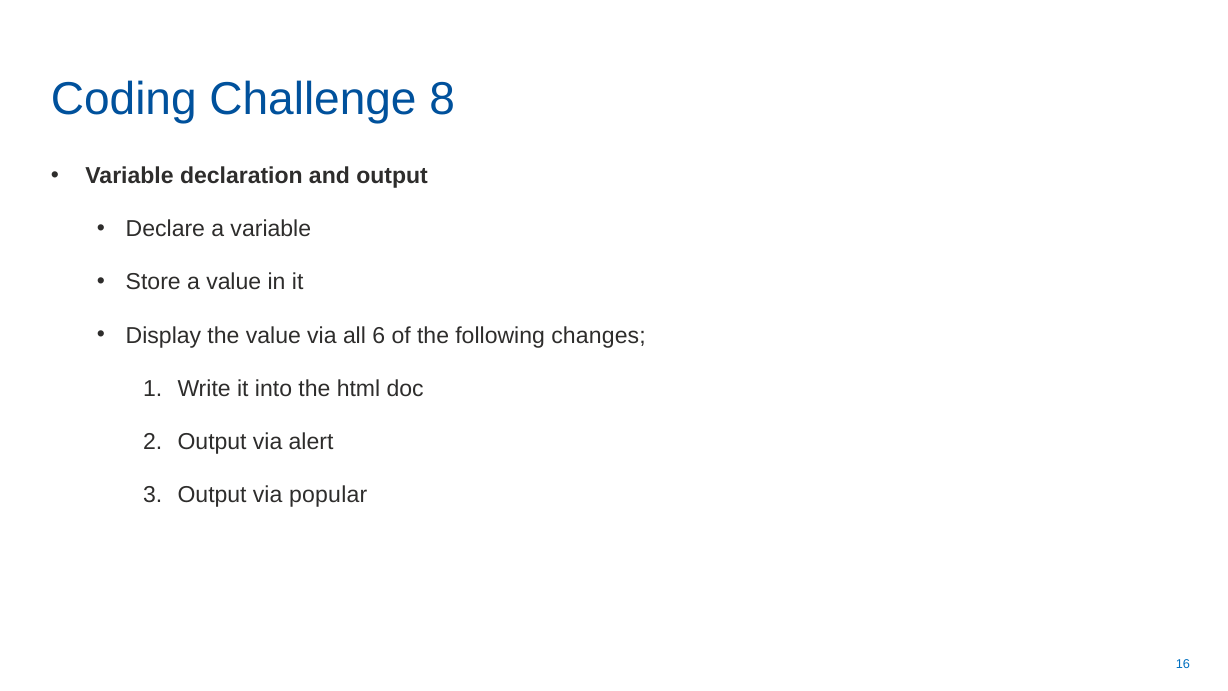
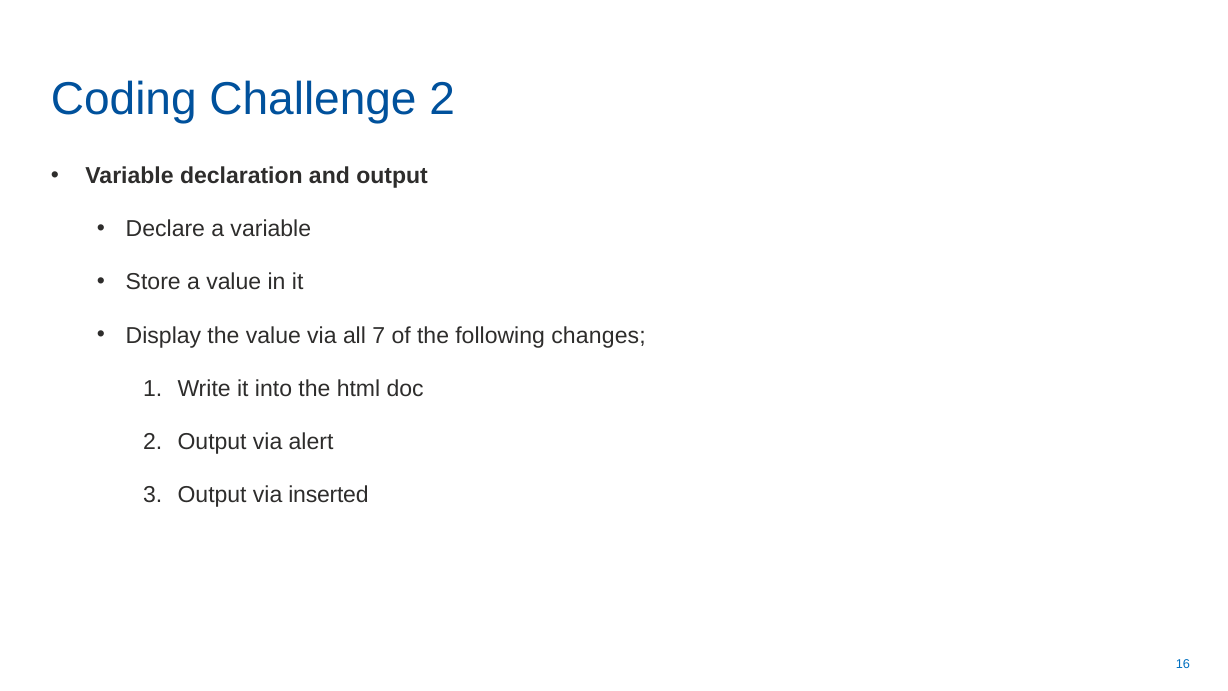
Challenge 8: 8 -> 2
6: 6 -> 7
popular: popular -> inserted
